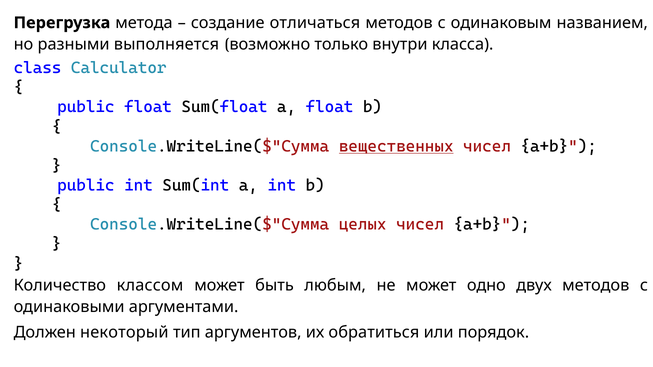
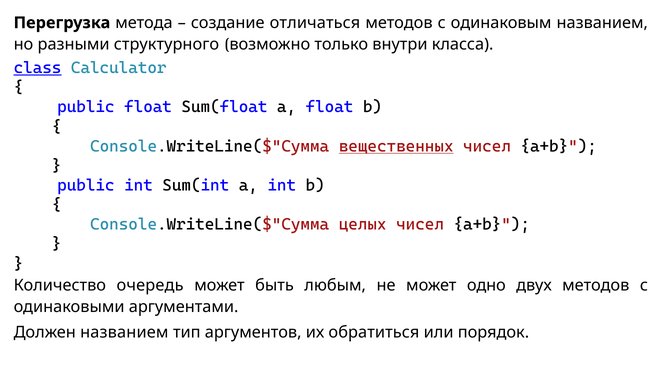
выполняется: выполняется -> структурного
class underline: none -> present
классом: классом -> очередь
Должен некоторый: некоторый -> названием
